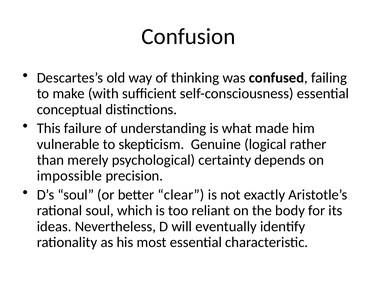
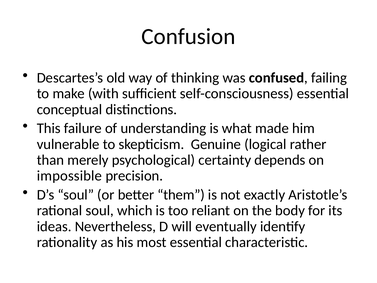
clear: clear -> them
